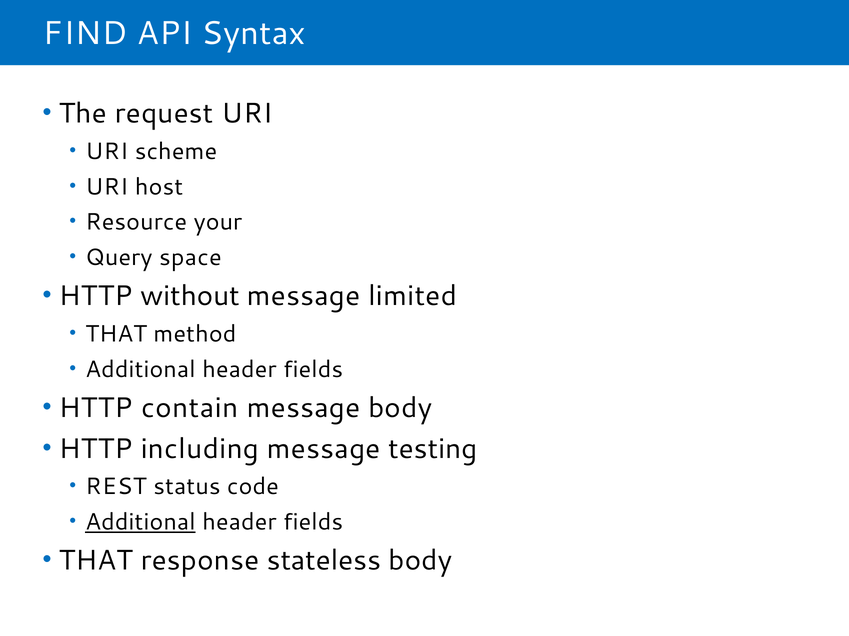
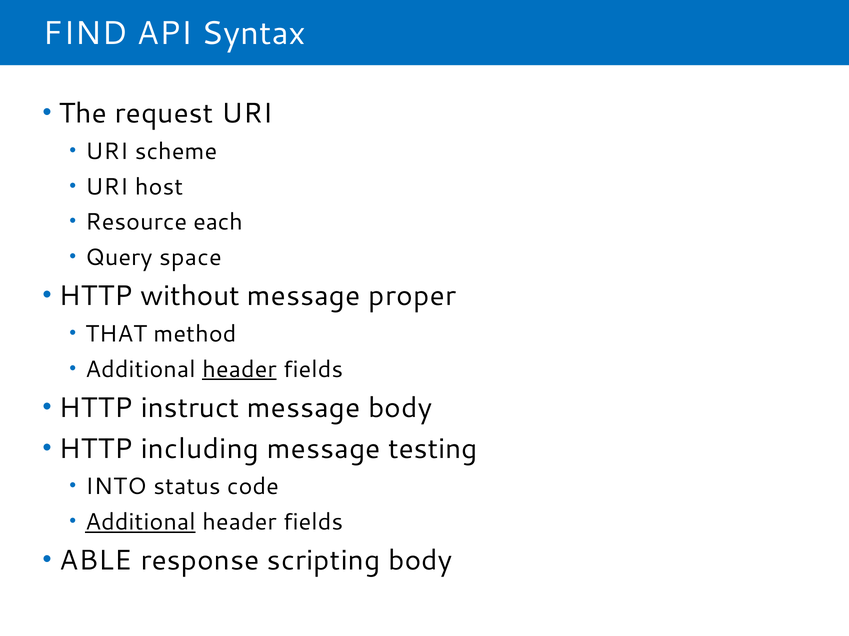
your: your -> each
limited: limited -> proper
header at (239, 370) underline: none -> present
contain: contain -> instruct
REST: REST -> INTO
THAT at (96, 561): THAT -> ABLE
stateless: stateless -> scripting
